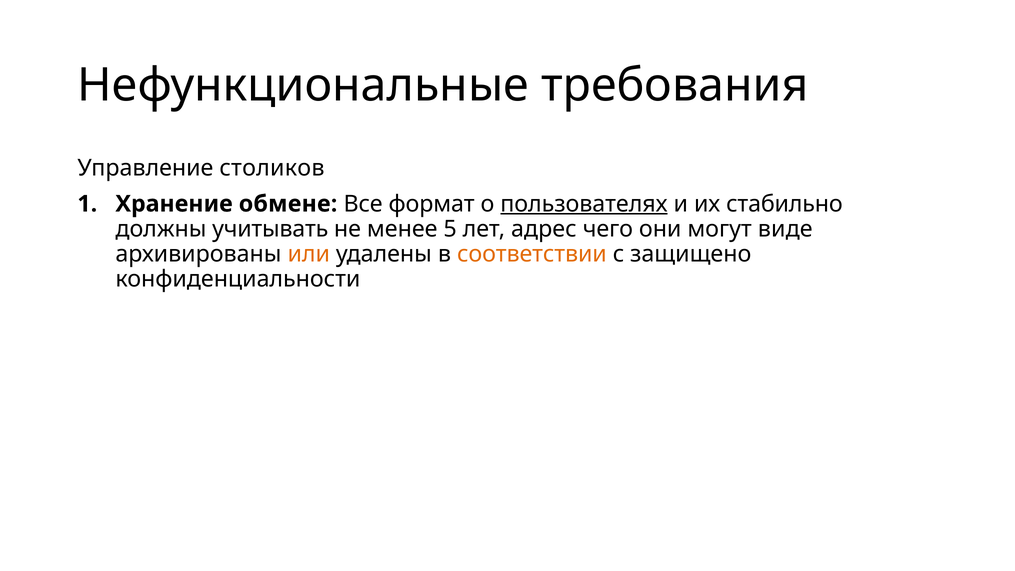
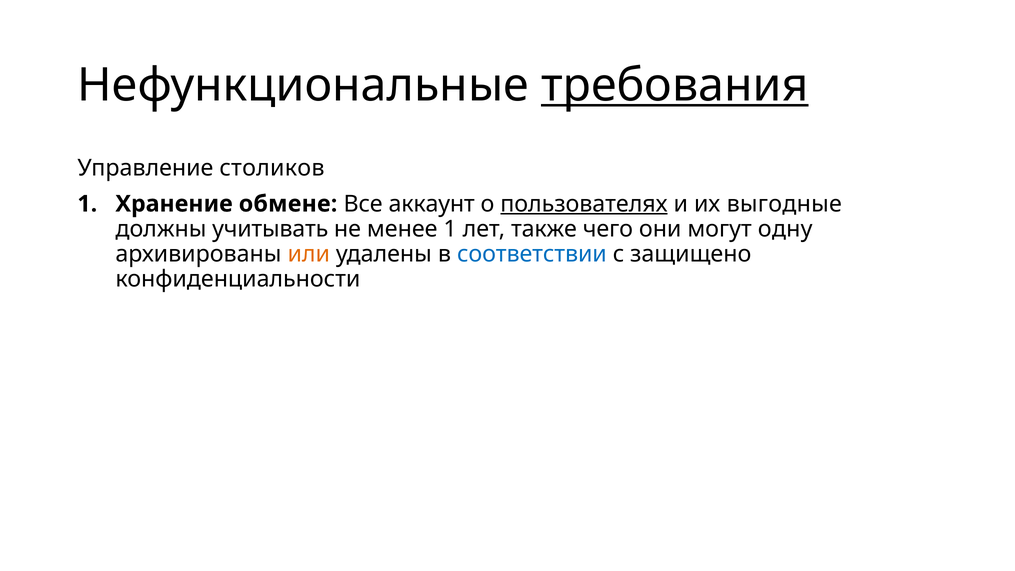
требования underline: none -> present
формат: формат -> аккаунт
стабильно: стабильно -> выгодные
менее 5: 5 -> 1
адрес: адрес -> также
виде: виде -> одну
соответствии colour: orange -> blue
